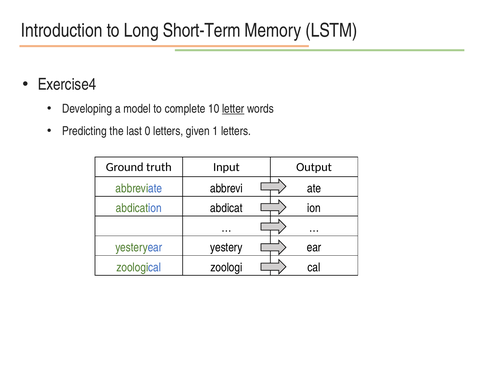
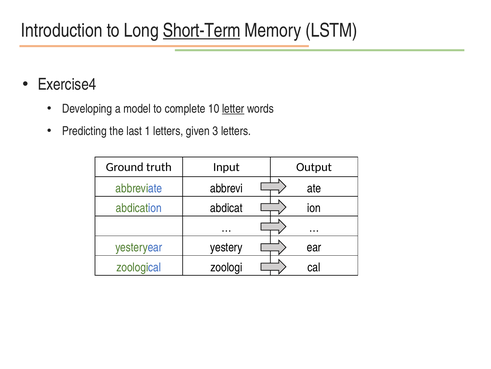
Short-Term underline: none -> present
0: 0 -> 1
1: 1 -> 3
